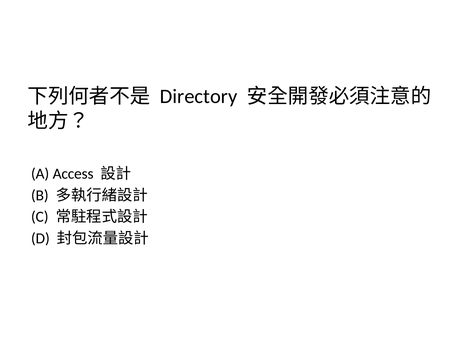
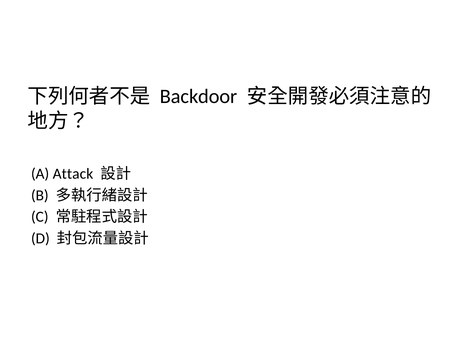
Directory: Directory -> Backdoor
Access: Access -> Attack
